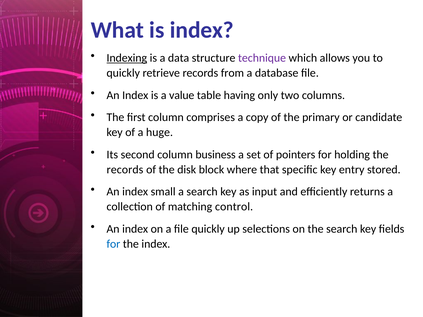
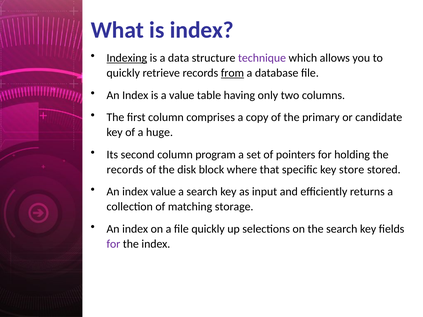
from underline: none -> present
business: business -> program
entry: entry -> store
index small: small -> value
control: control -> storage
for at (113, 244) colour: blue -> purple
